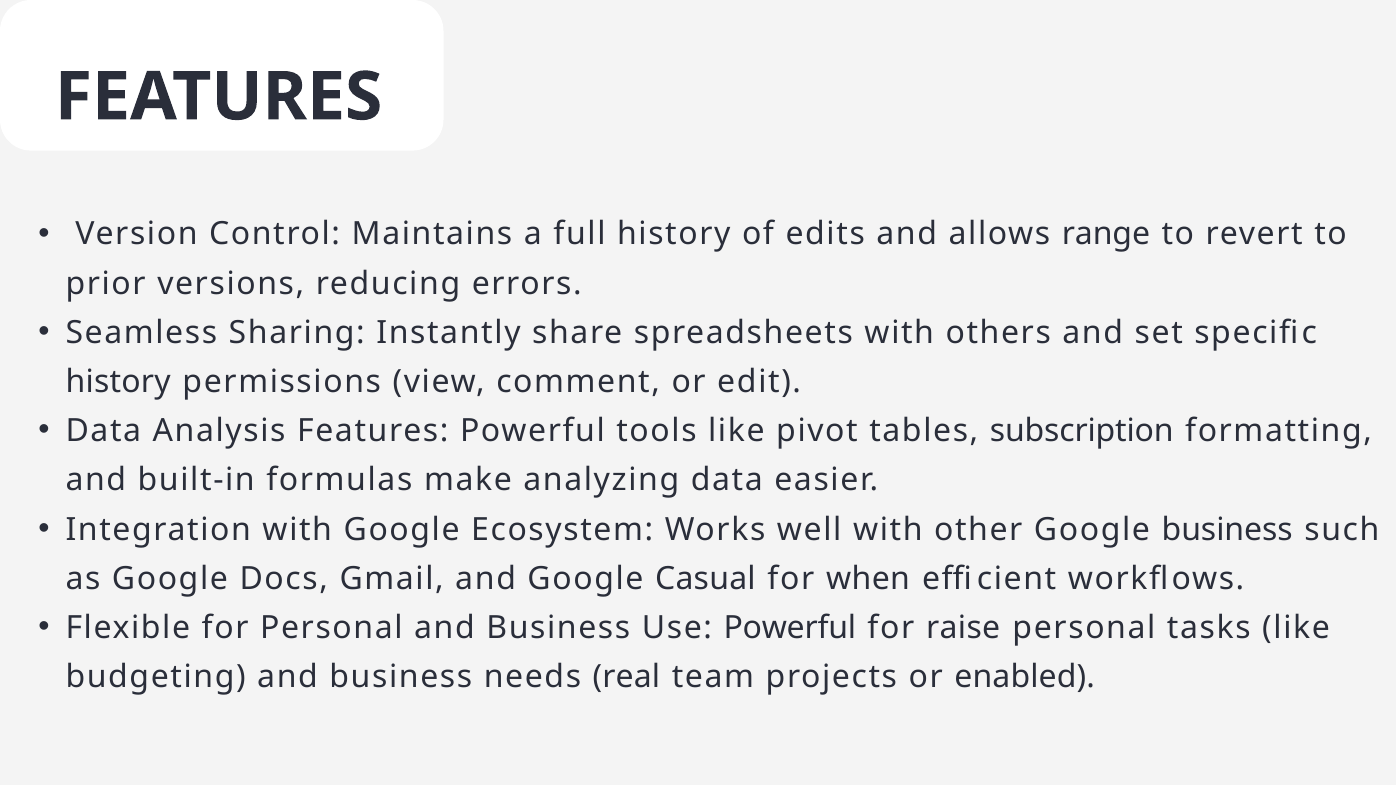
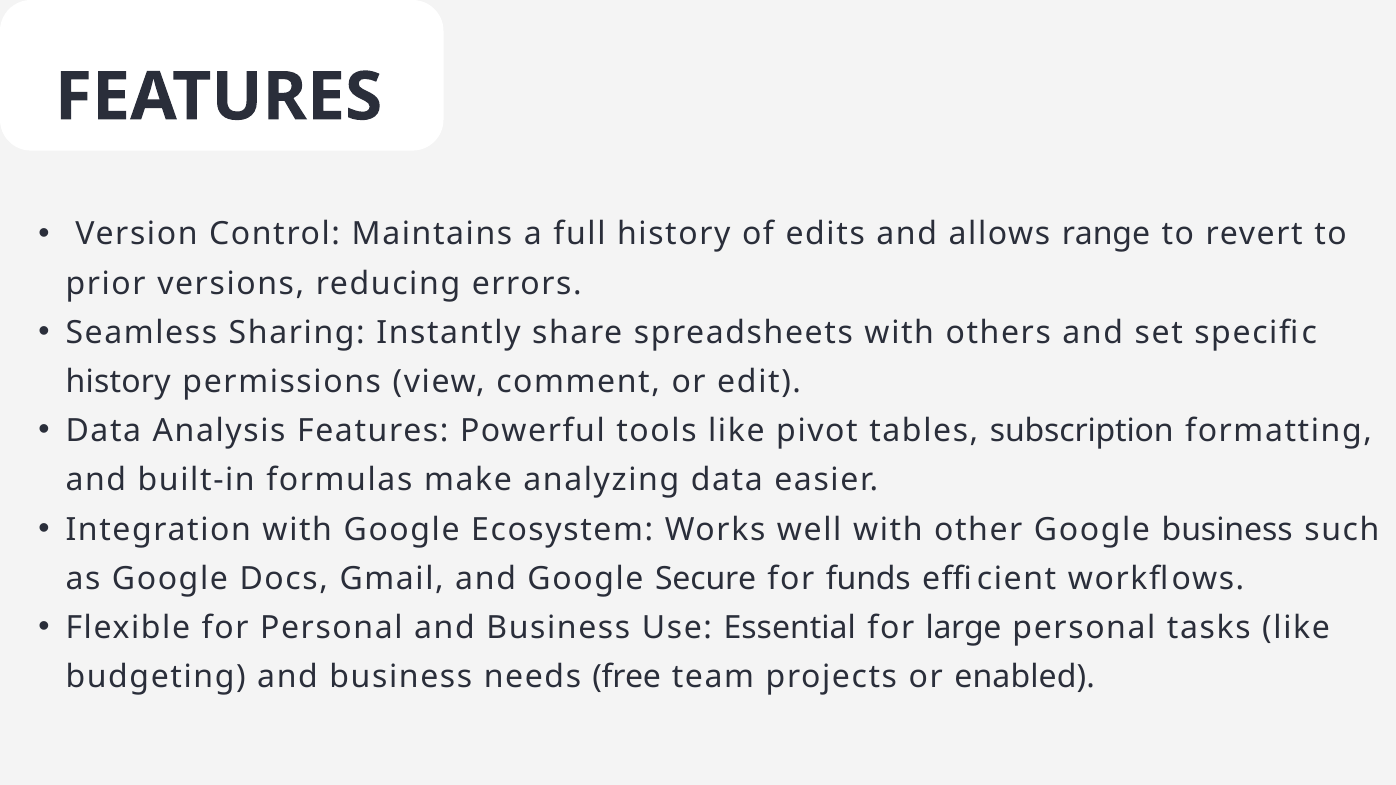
Casual: Casual -> Secure
when: when -> funds
Use Powerful: Powerful -> Essential
raise: raise -> large
real: real -> free
